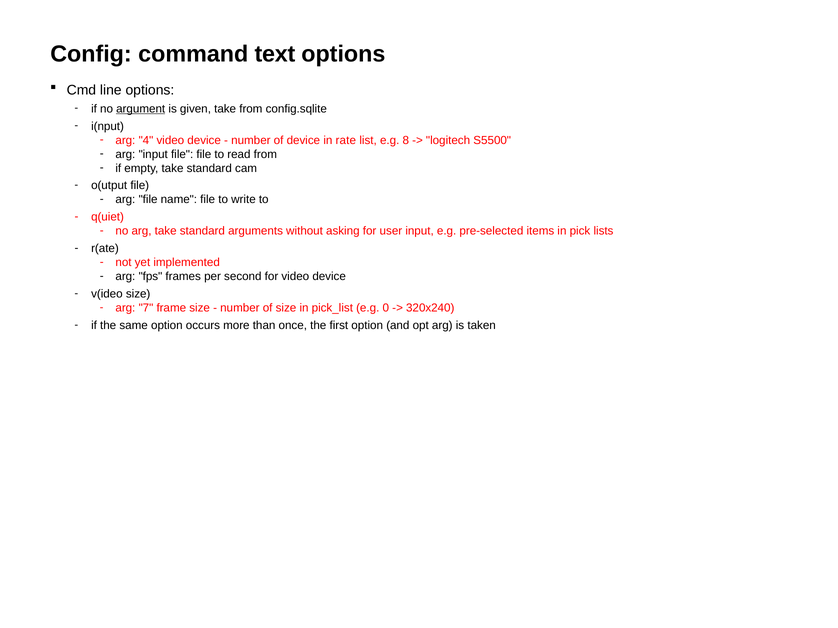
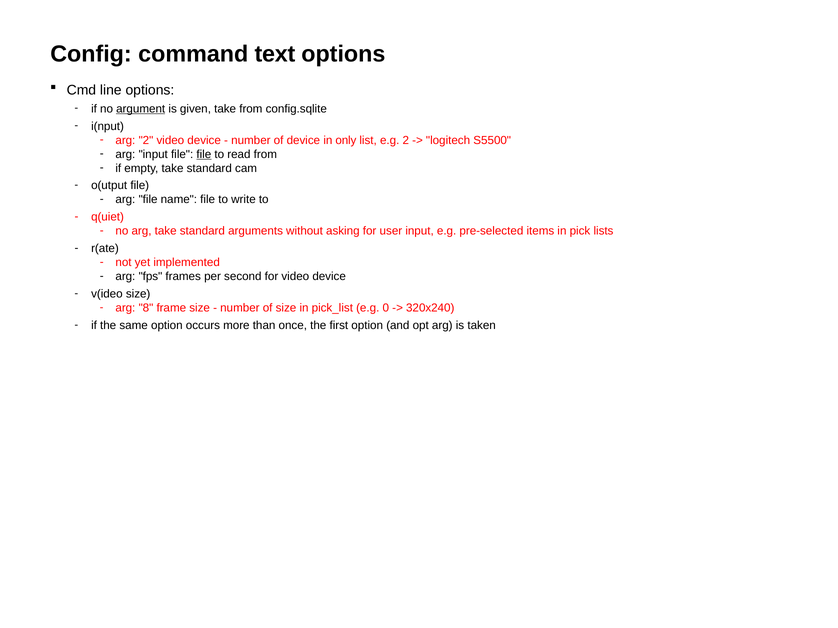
arg 4: 4 -> 2
rate: rate -> only
e.g 8: 8 -> 2
file at (204, 154) underline: none -> present
7: 7 -> 8
